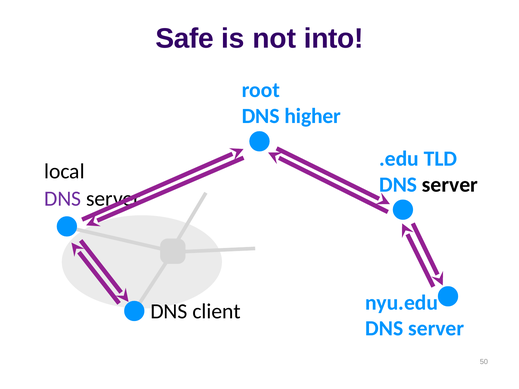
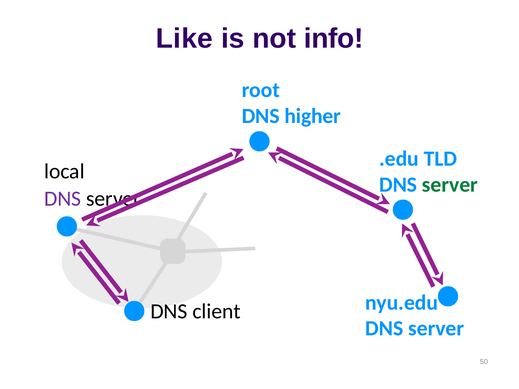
Safe: Safe -> Like
into: into -> info
server at (450, 185) colour: black -> green
